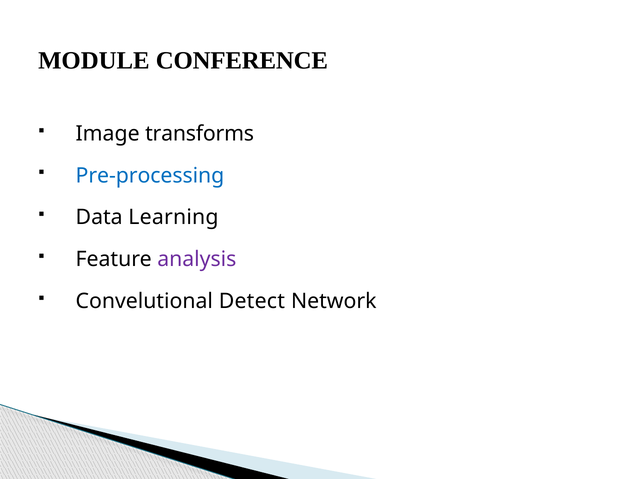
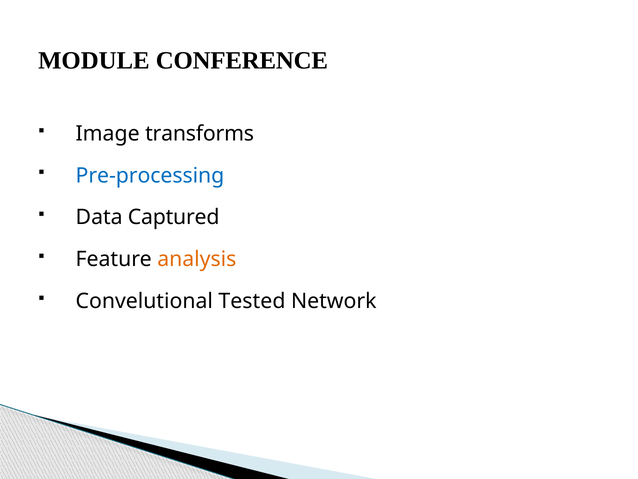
Learning: Learning -> Captured
analysis colour: purple -> orange
Detect: Detect -> Tested
